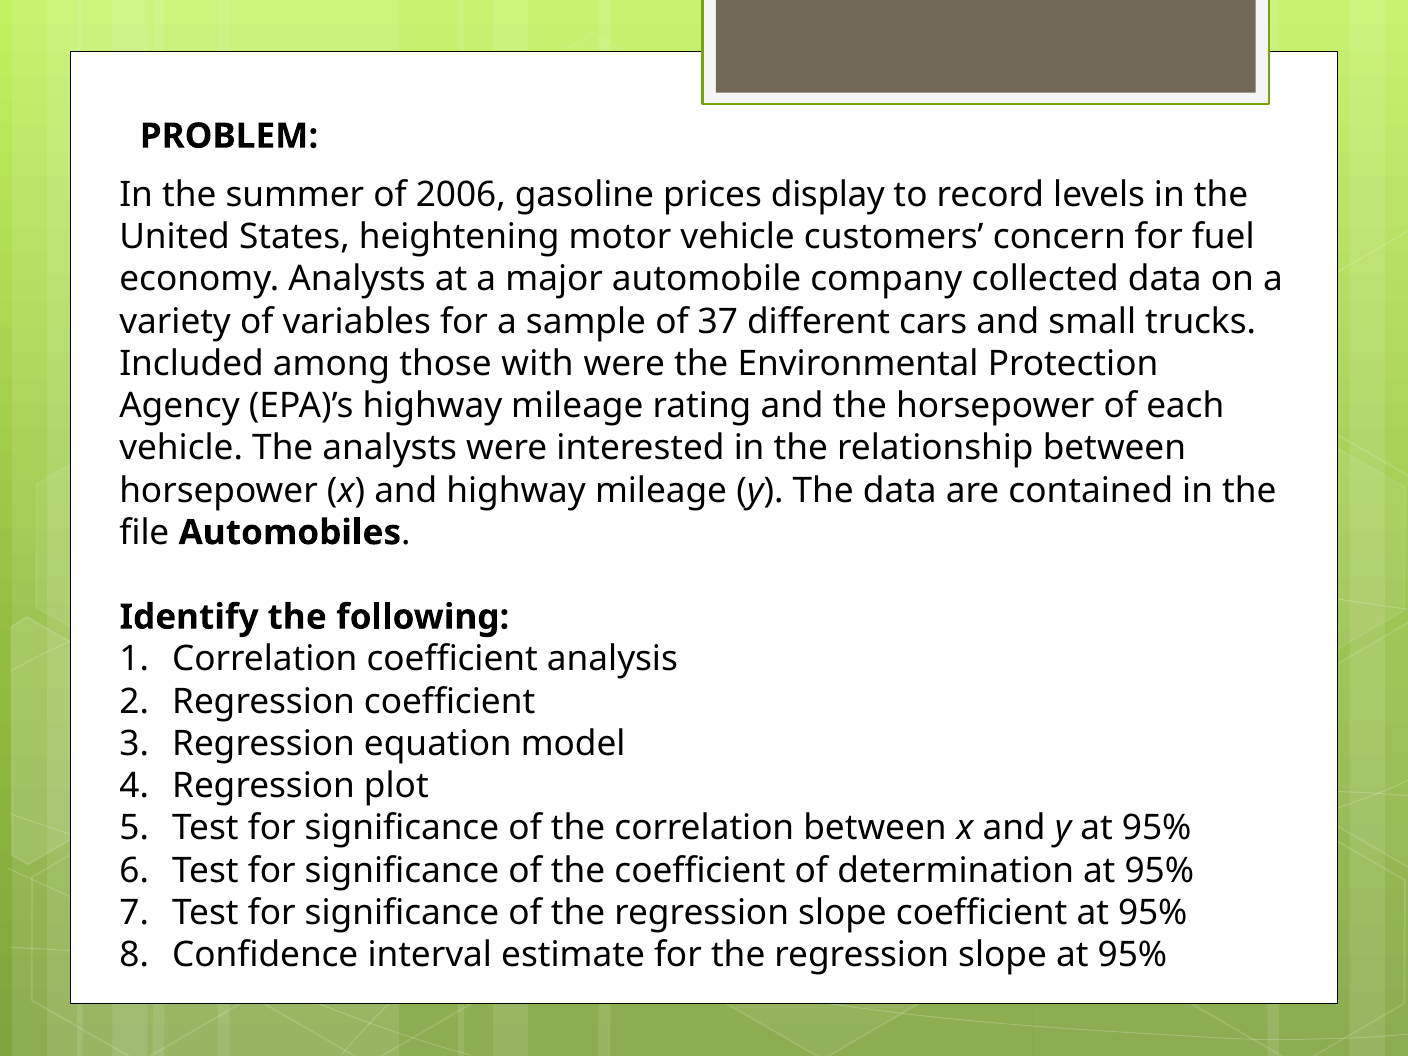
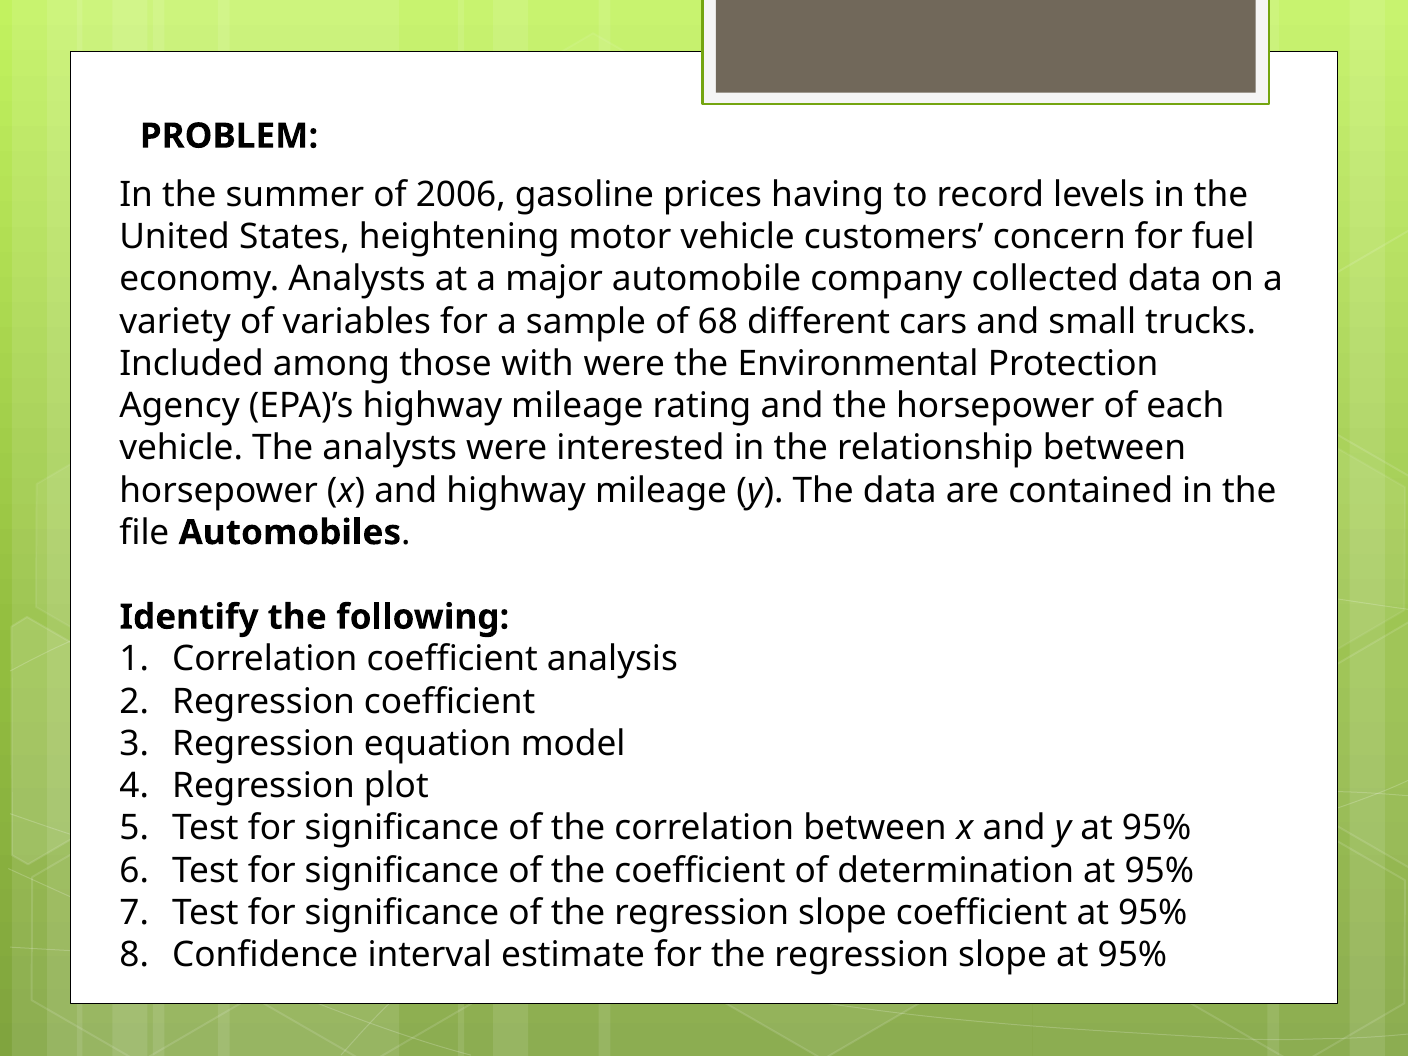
display: display -> having
37: 37 -> 68
